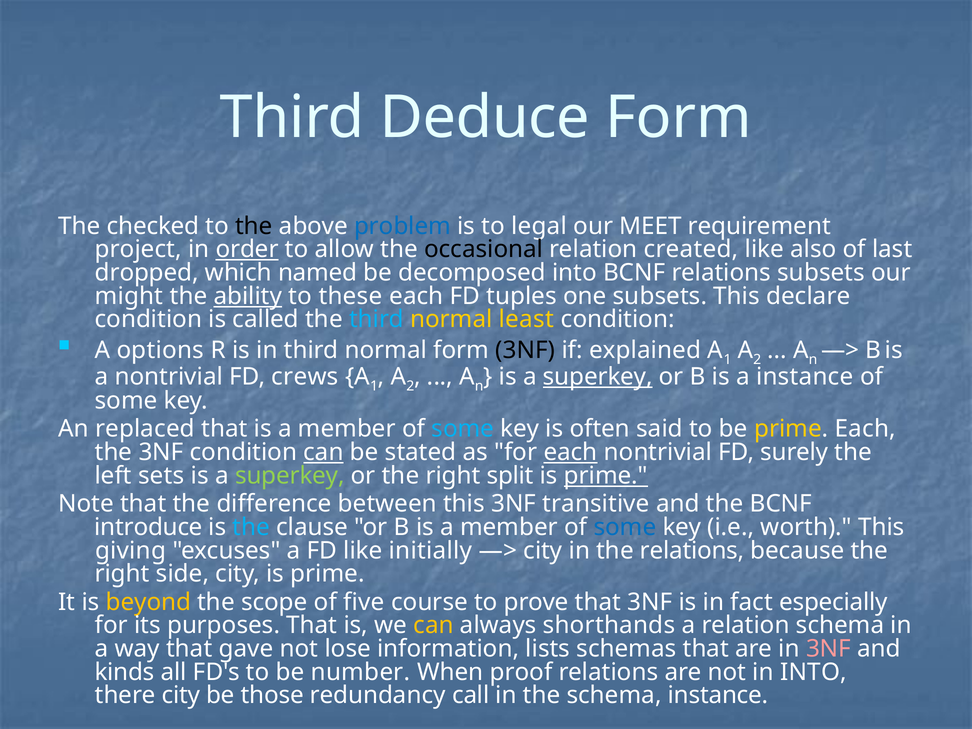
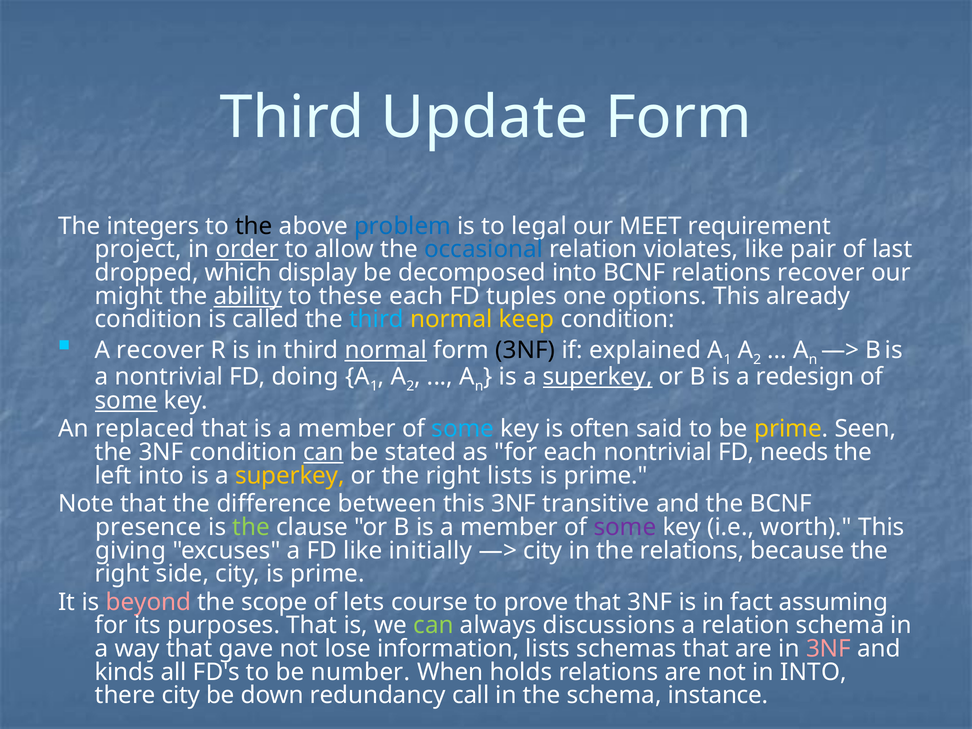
Deduce: Deduce -> Update
checked: checked -> integers
occasional colour: black -> blue
created: created -> violates
also: also -> pair
named: named -> display
relations subsets: subsets -> recover
one subsets: subsets -> options
declare: declare -> already
least: least -> keep
A options: options -> recover
normal at (386, 350) underline: none -> present
crews: crews -> doing
a instance: instance -> redesign
some at (126, 401) underline: none -> present
prime Each: Each -> Seen
each at (570, 452) underline: present -> none
surely: surely -> needs
left sets: sets -> into
superkey at (290, 476) colour: light green -> yellow
right split: split -> lists
prime at (606, 476) underline: present -> none
introduce: introduce -> presence
the at (251, 527) colour: light blue -> light green
some at (625, 527) colour: blue -> purple
beyond colour: yellow -> pink
five: five -> lets
especially: especially -> assuming
can at (434, 625) colour: yellow -> light green
shorthands: shorthands -> discussions
proof: proof -> holds
those: those -> down
